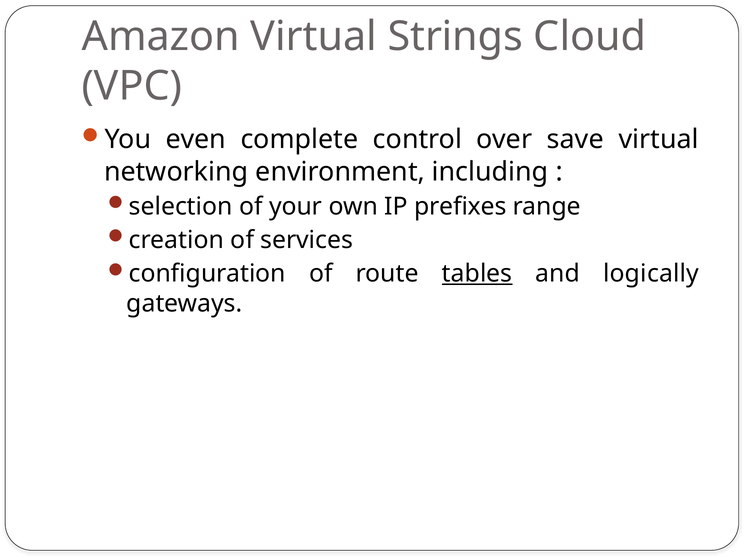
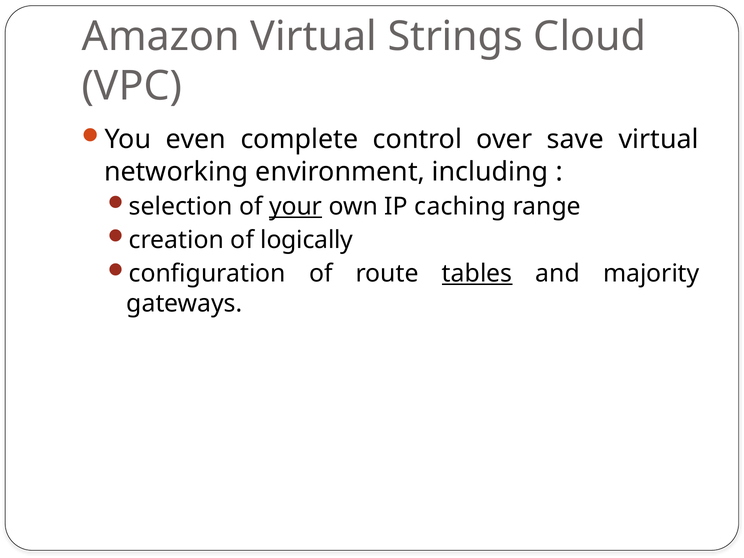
your underline: none -> present
prefixes: prefixes -> caching
services: services -> logically
logically: logically -> majority
